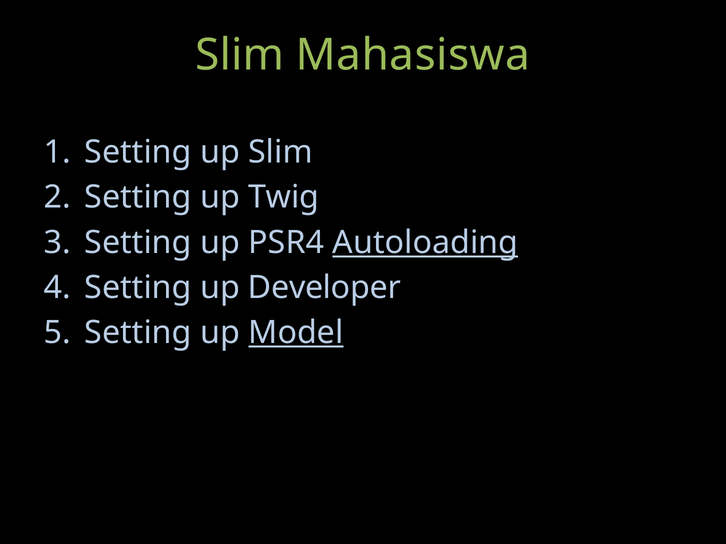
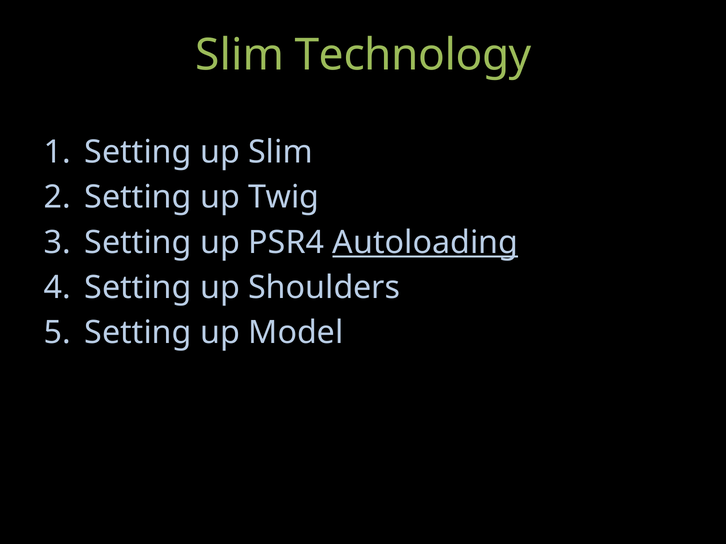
Mahasiswa: Mahasiswa -> Technology
Developer: Developer -> Shoulders
Model underline: present -> none
